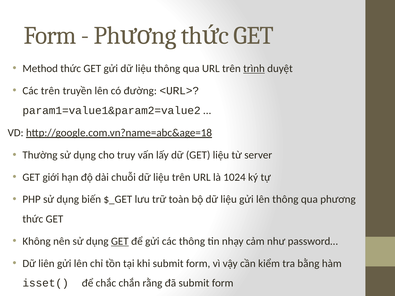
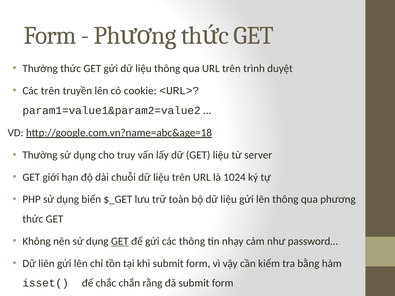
Method at (40, 69): Method -> Thường
trình underline: present -> none
đường: đường -> cookie
